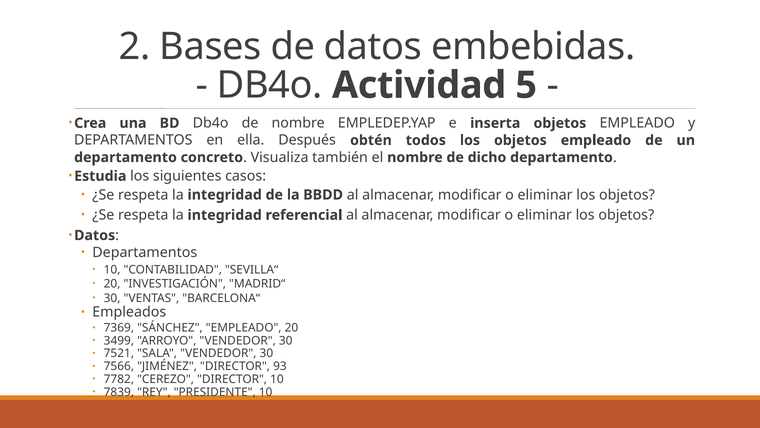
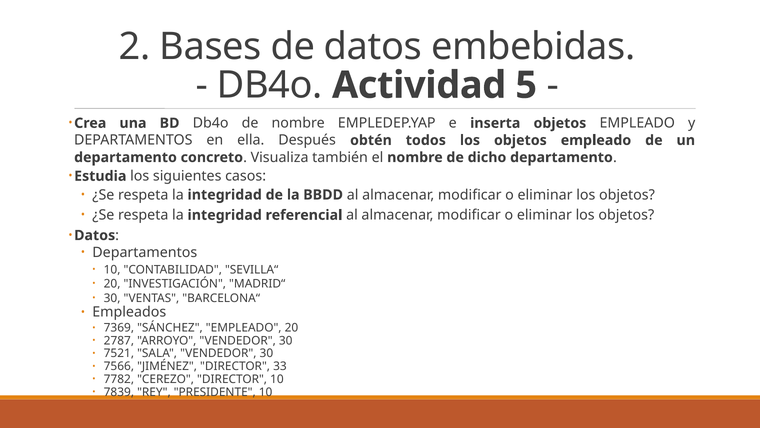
3499: 3499 -> 2787
93: 93 -> 33
